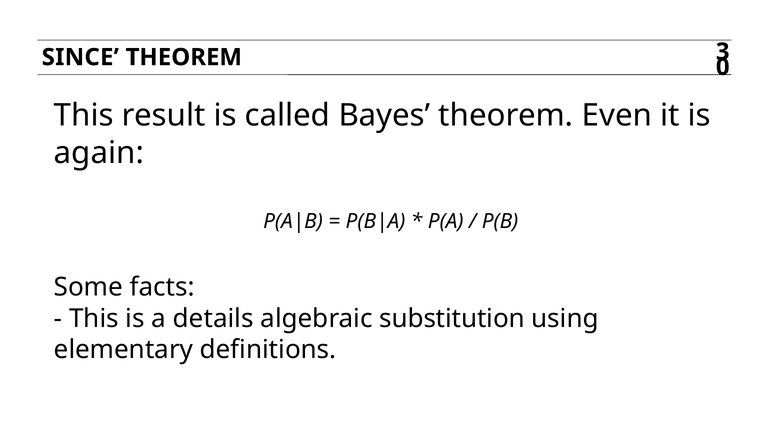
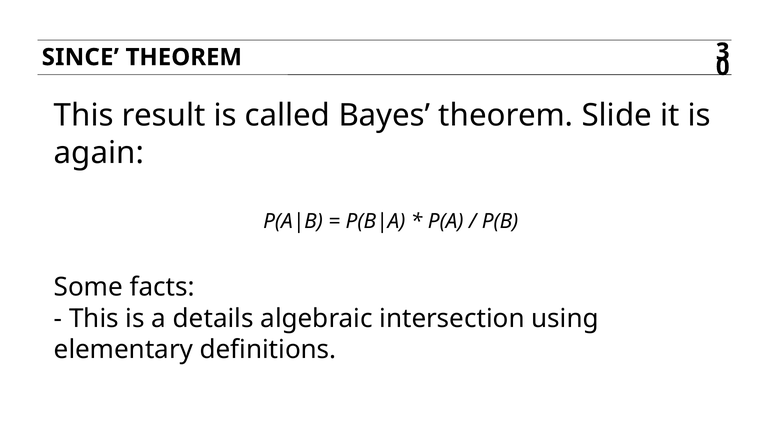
Even: Even -> Slide
substitution: substitution -> intersection
